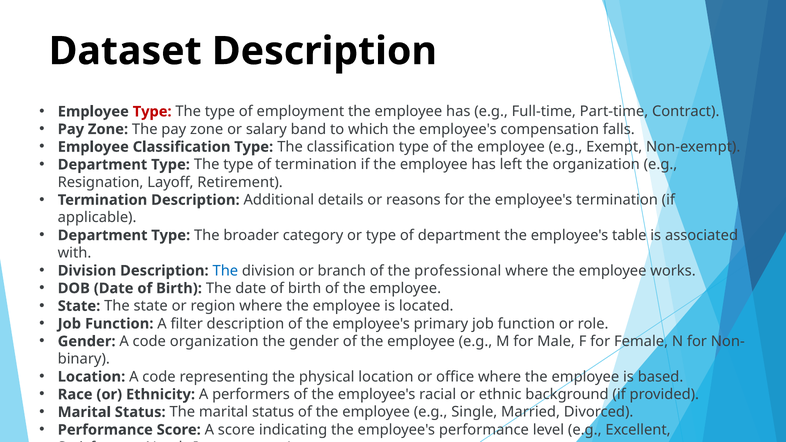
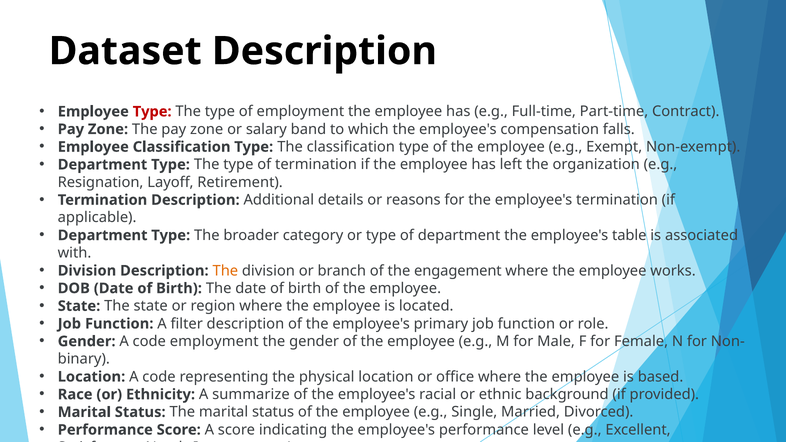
The at (225, 271) colour: blue -> orange
professional: professional -> engagement
code organization: organization -> employment
performers: performers -> summarize
